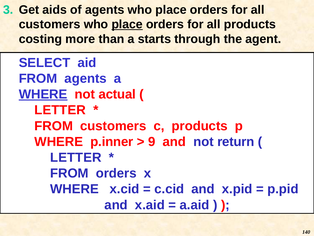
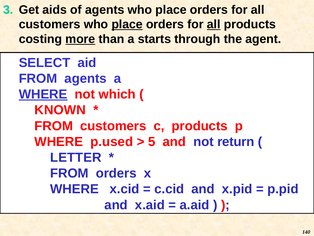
all at (214, 24) underline: none -> present
more underline: none -> present
actual: actual -> which
LETTER at (60, 110): LETTER -> KNOWN
p.inner: p.inner -> p.used
9: 9 -> 5
